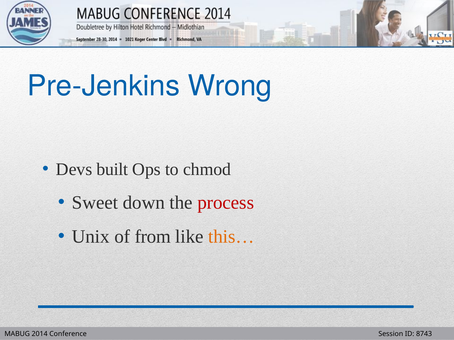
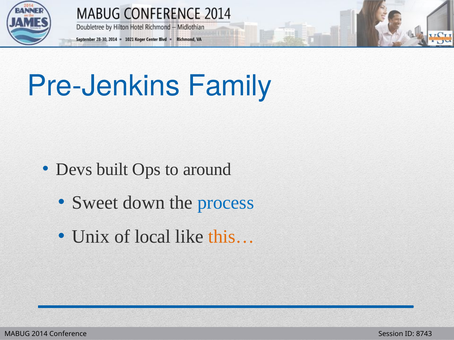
Wrong: Wrong -> Family
chmod: chmod -> around
process colour: red -> blue
from: from -> local
